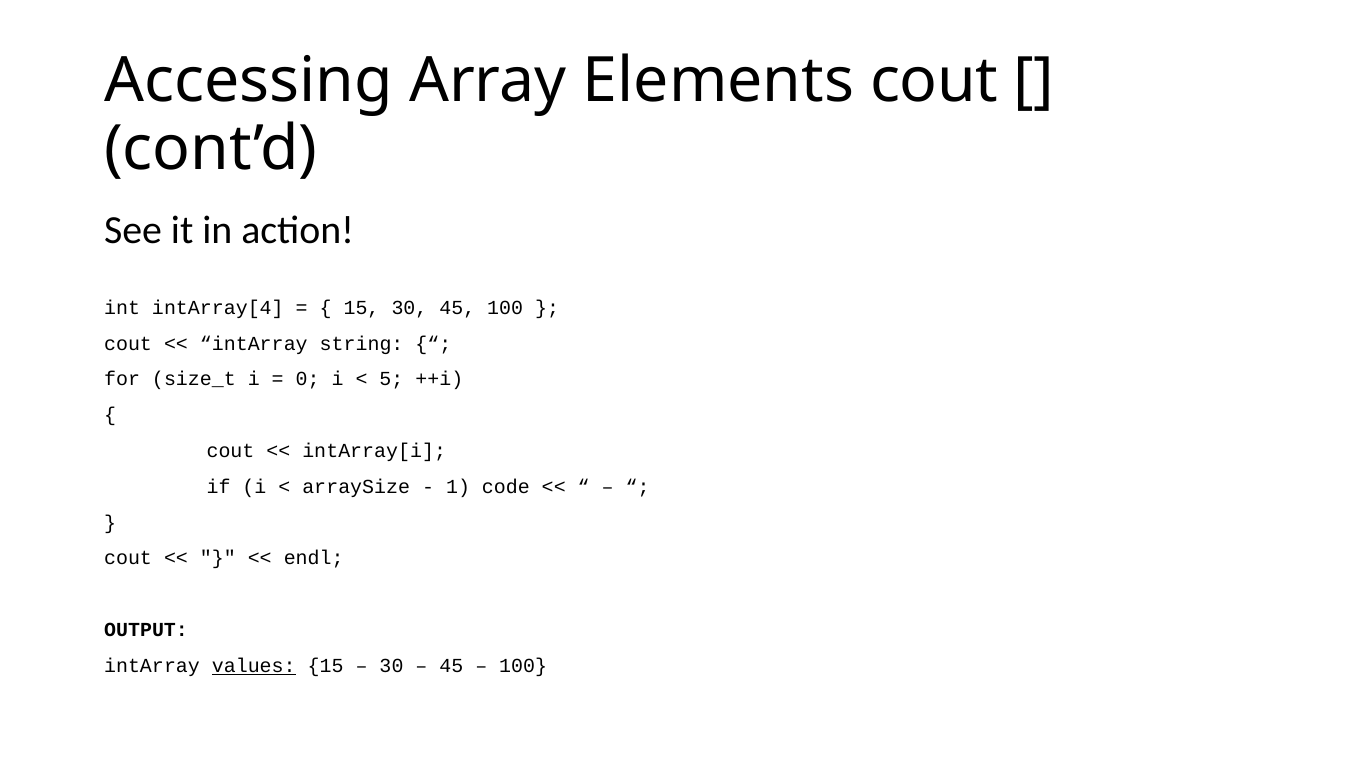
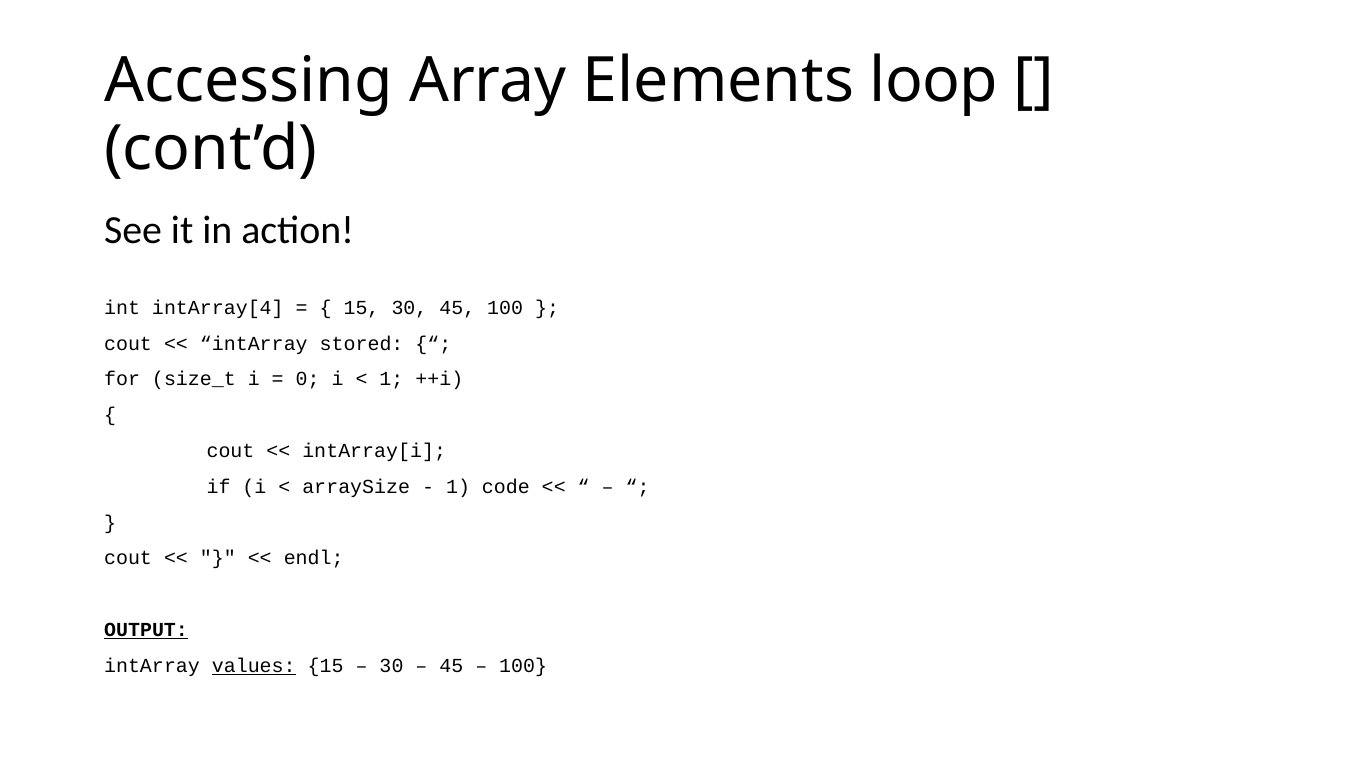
Elements cout: cout -> loop
string: string -> stored
5 at (391, 379): 5 -> 1
OUTPUT underline: none -> present
